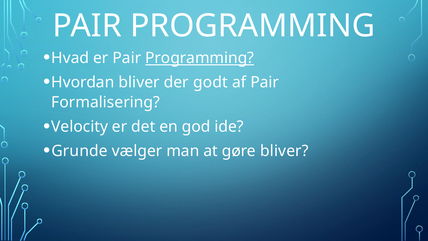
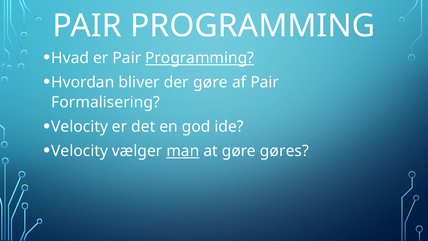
der godt: godt -> gøre
Grunde at (80, 151): Grunde -> Velocity
man underline: none -> present
gøre bliver: bliver -> gøres
